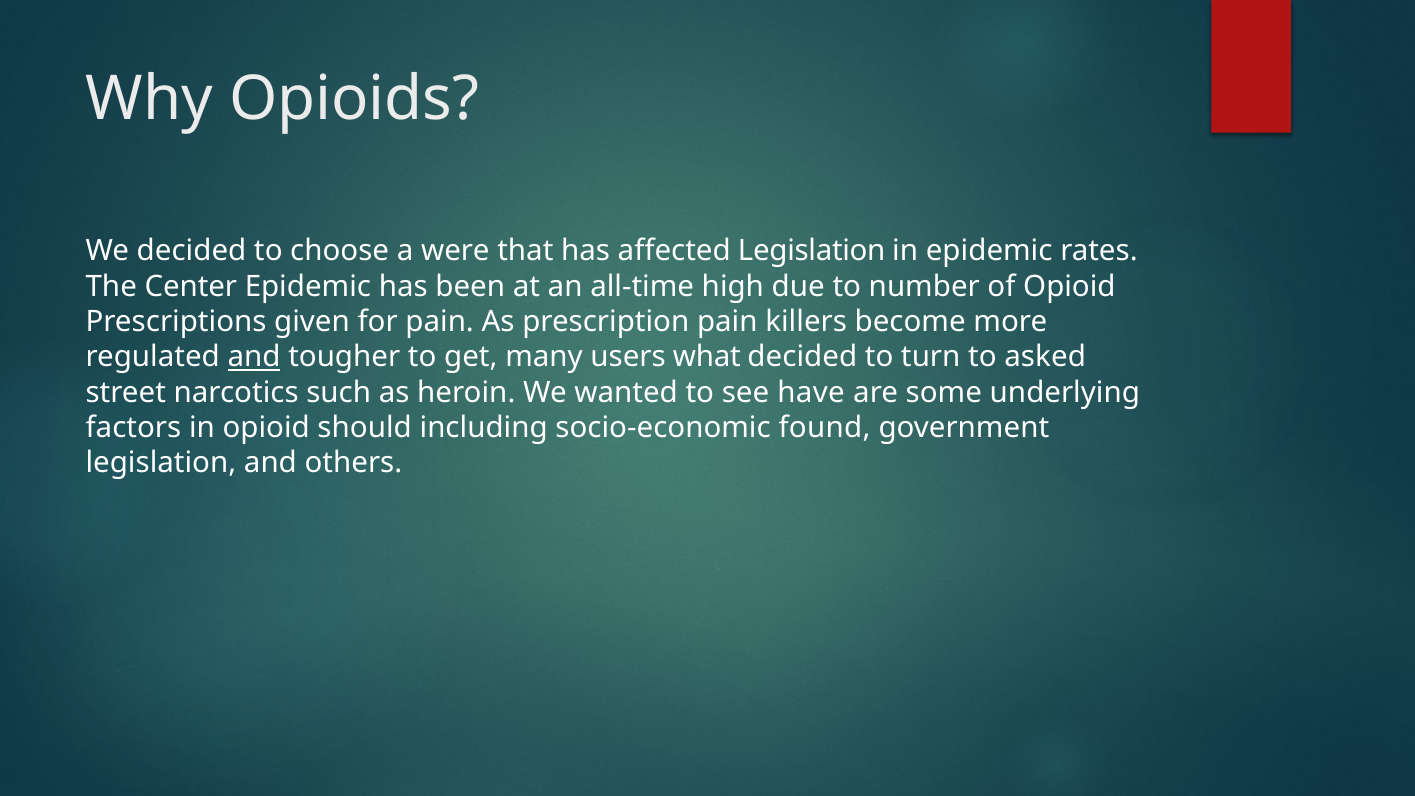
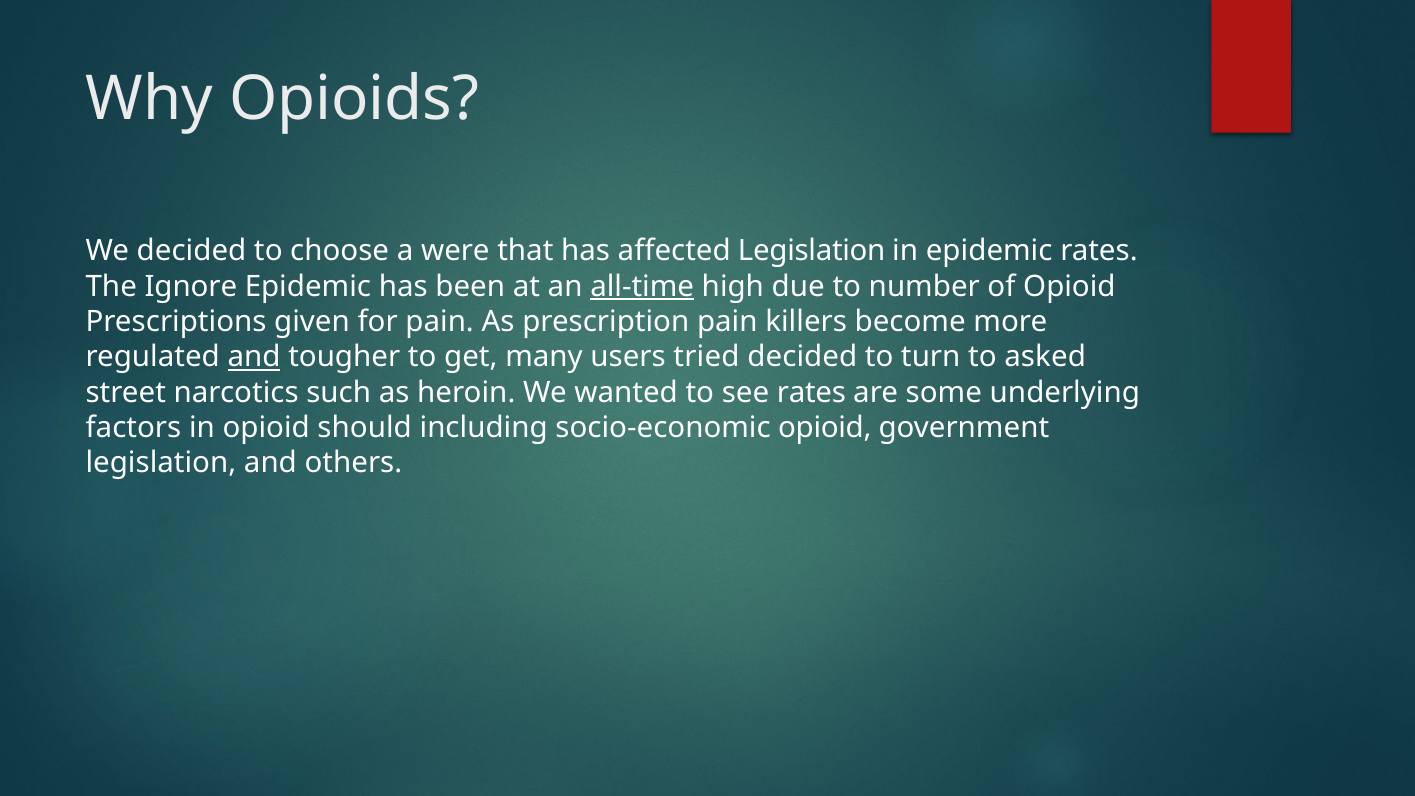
Center: Center -> Ignore
all-time underline: none -> present
what: what -> tried
see have: have -> rates
socio-economic found: found -> opioid
